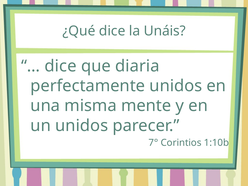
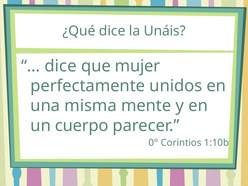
diaria: diaria -> mujer
un unidos: unidos -> cuerpo
7°: 7° -> 0°
